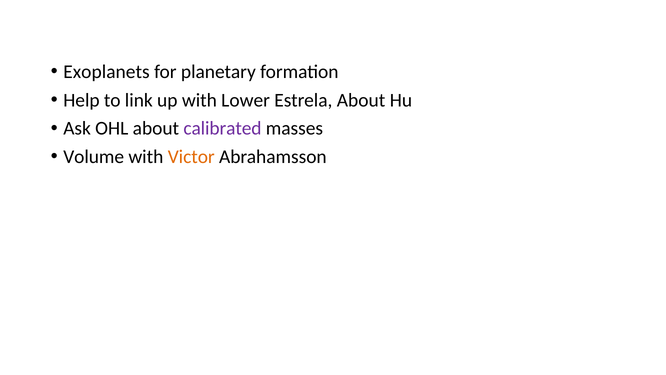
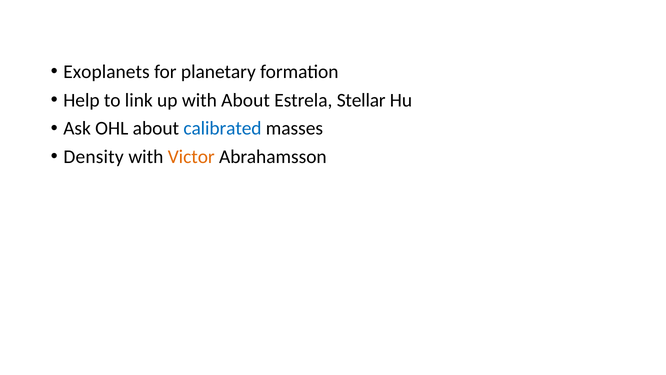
with Lower: Lower -> About
Estrela About: About -> Stellar
calibrated colour: purple -> blue
Volume: Volume -> Density
